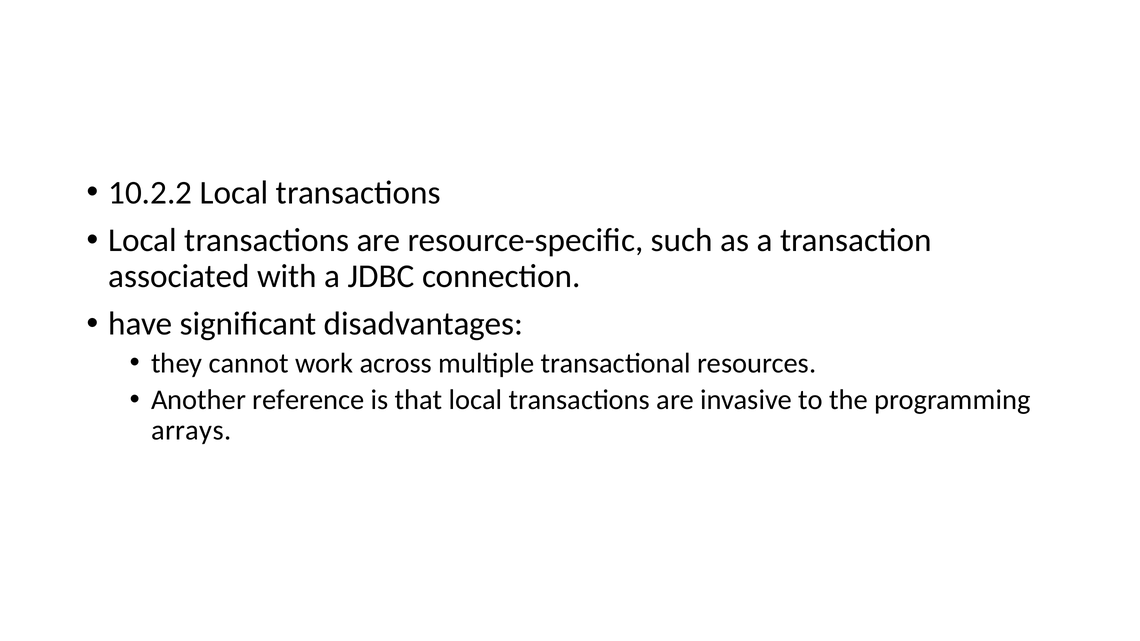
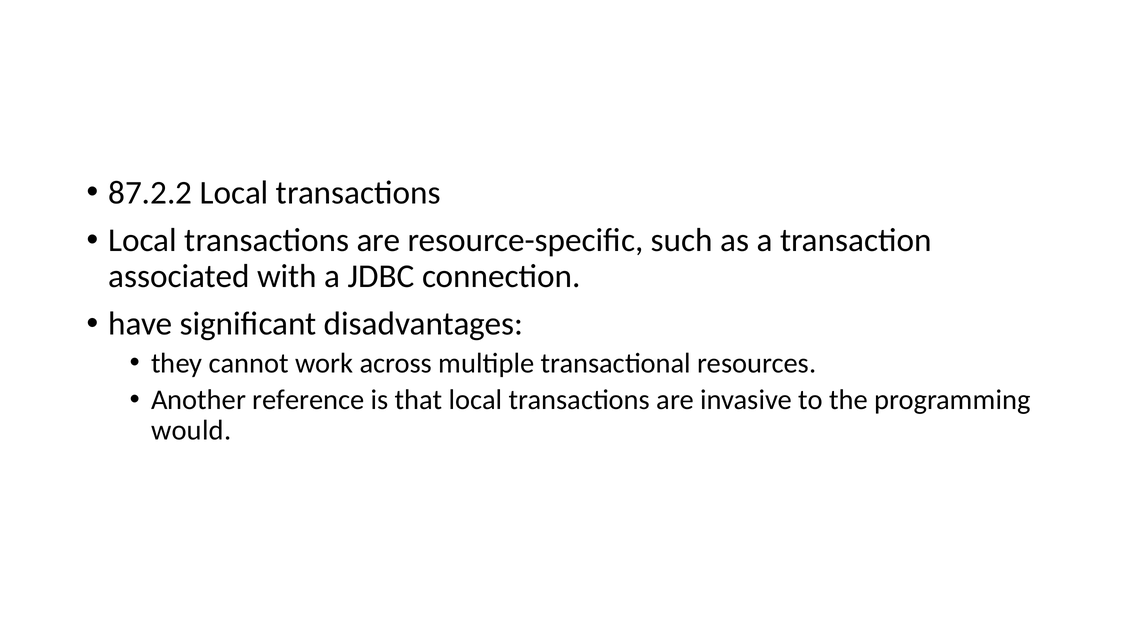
10.2.2: 10.2.2 -> 87.2.2
arrays: arrays -> would
